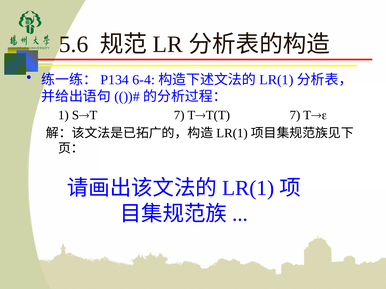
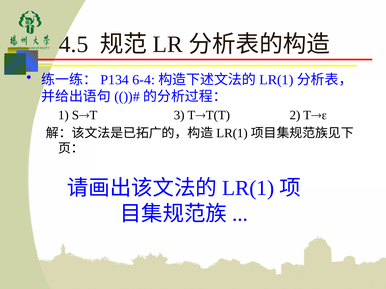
5.6: 5.6 -> 4.5
7 at (179, 115): 7 -> 3
7 at (295, 115): 7 -> 2
